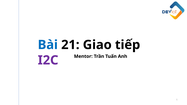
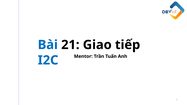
I2C colour: purple -> blue
